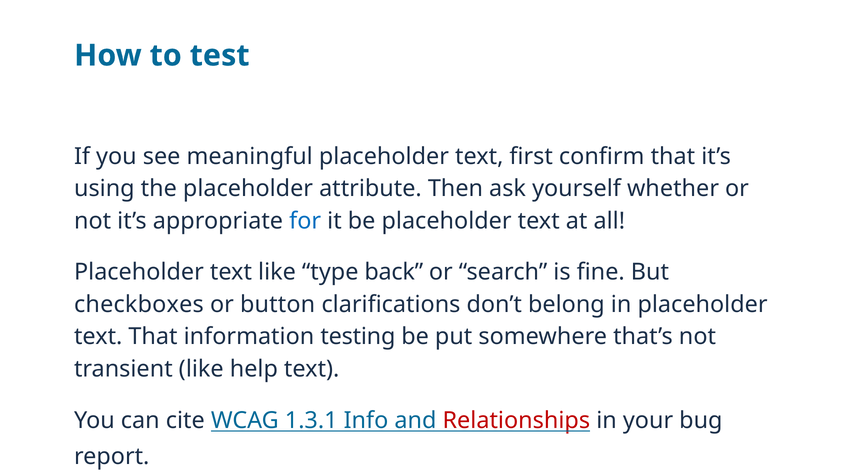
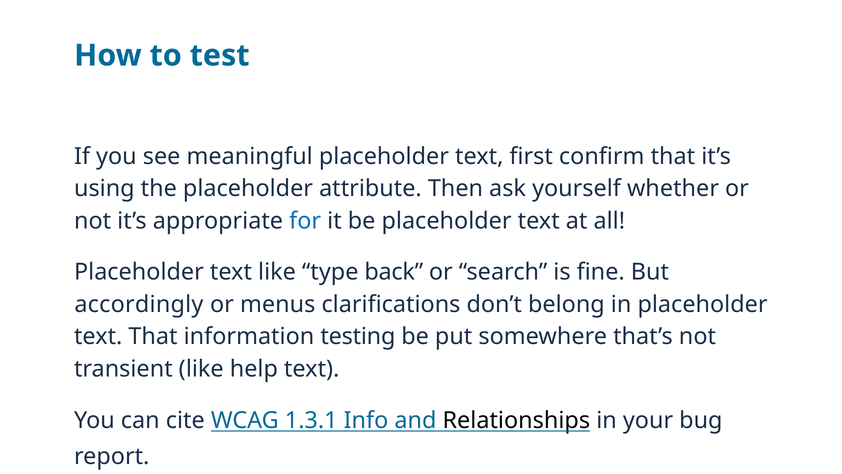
checkboxes: checkboxes -> accordingly
button: button -> menus
Relationships colour: red -> black
